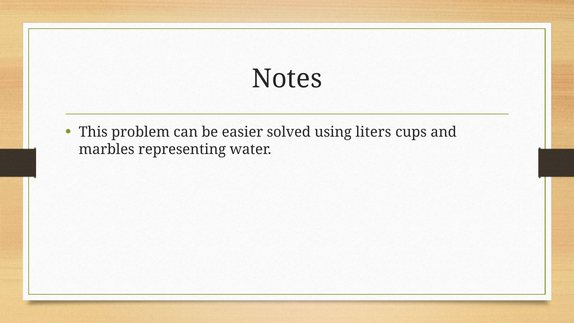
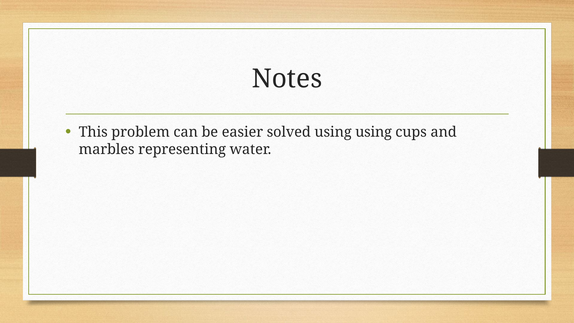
using liters: liters -> using
